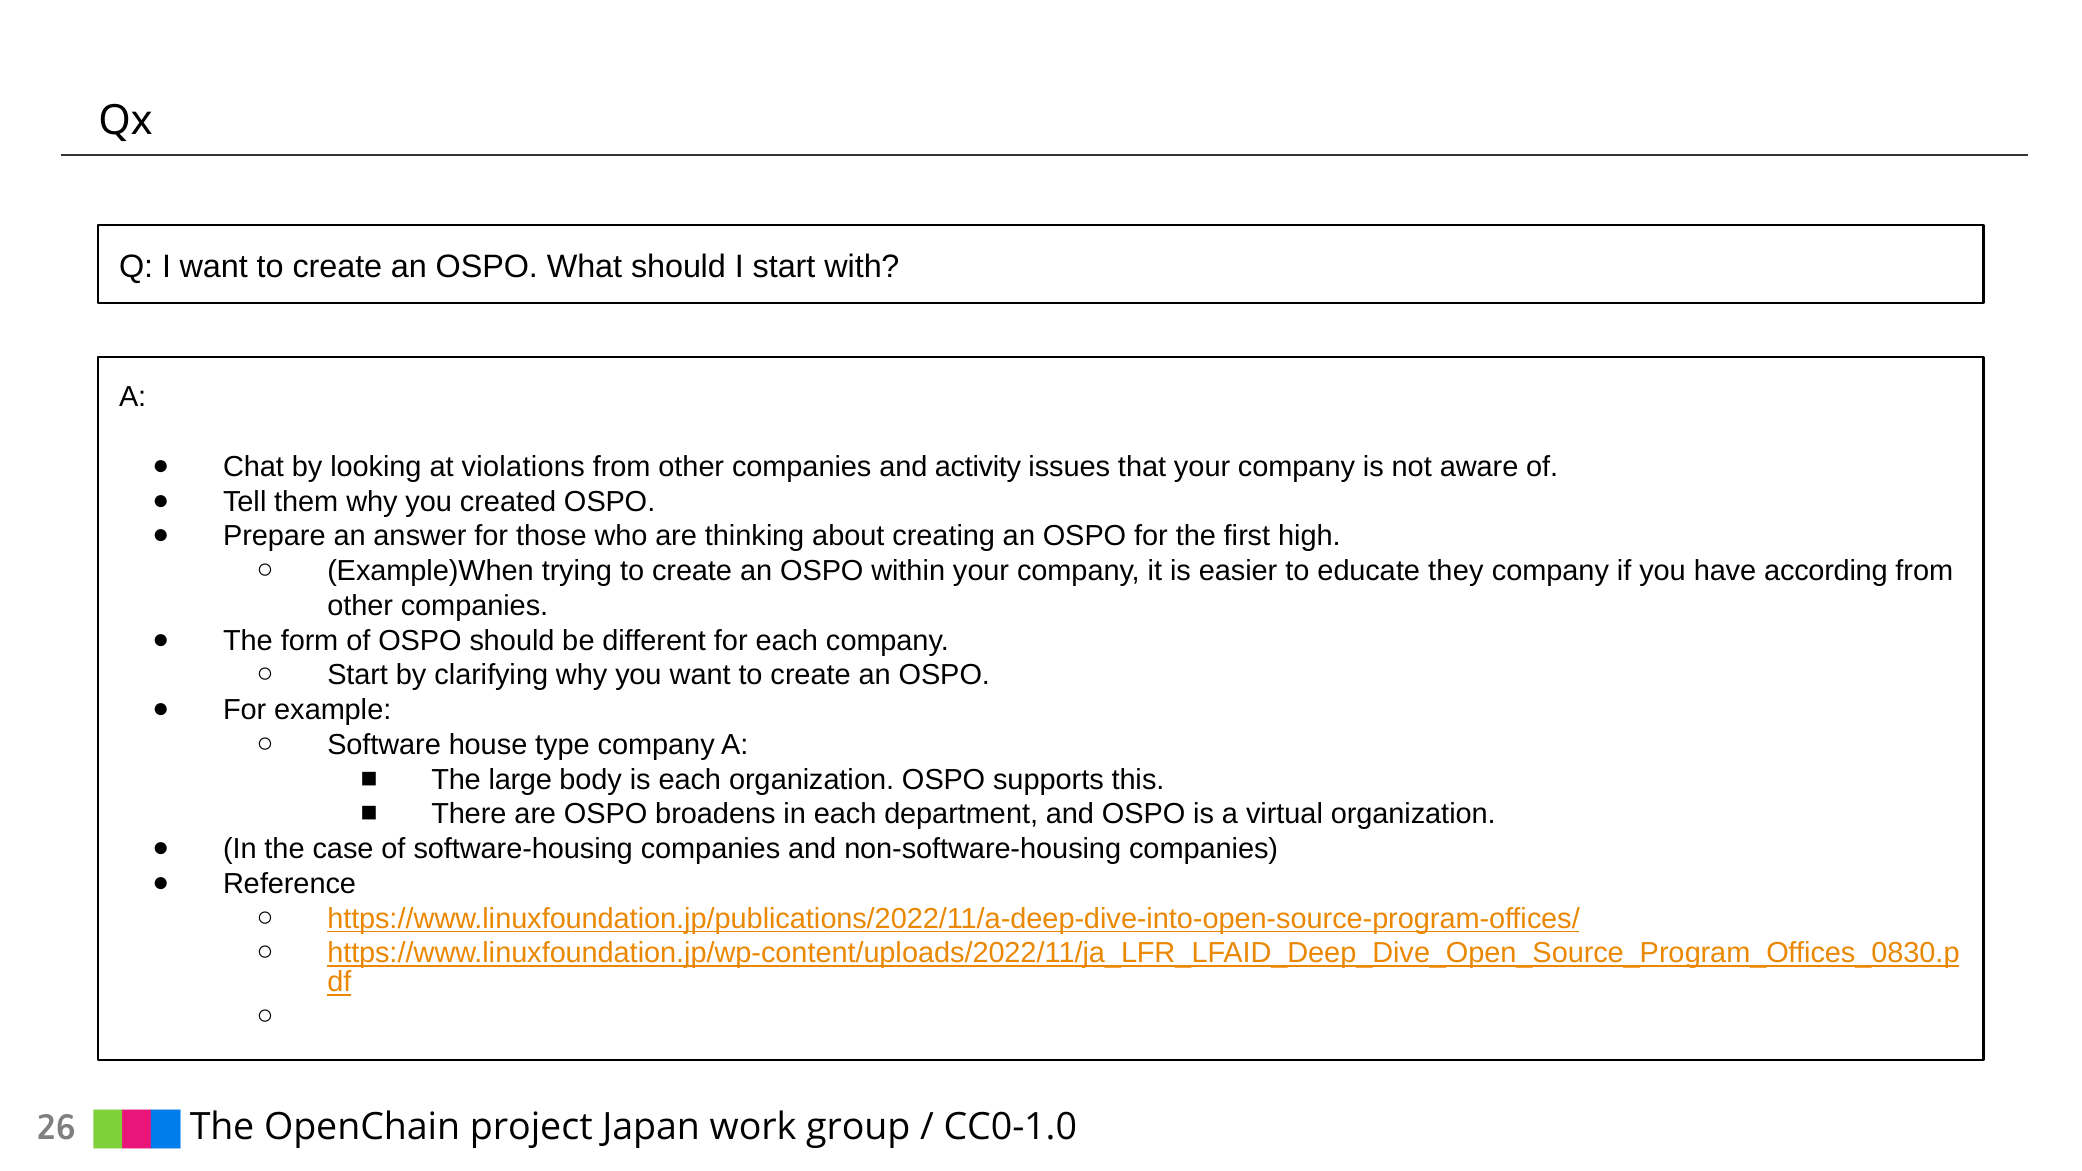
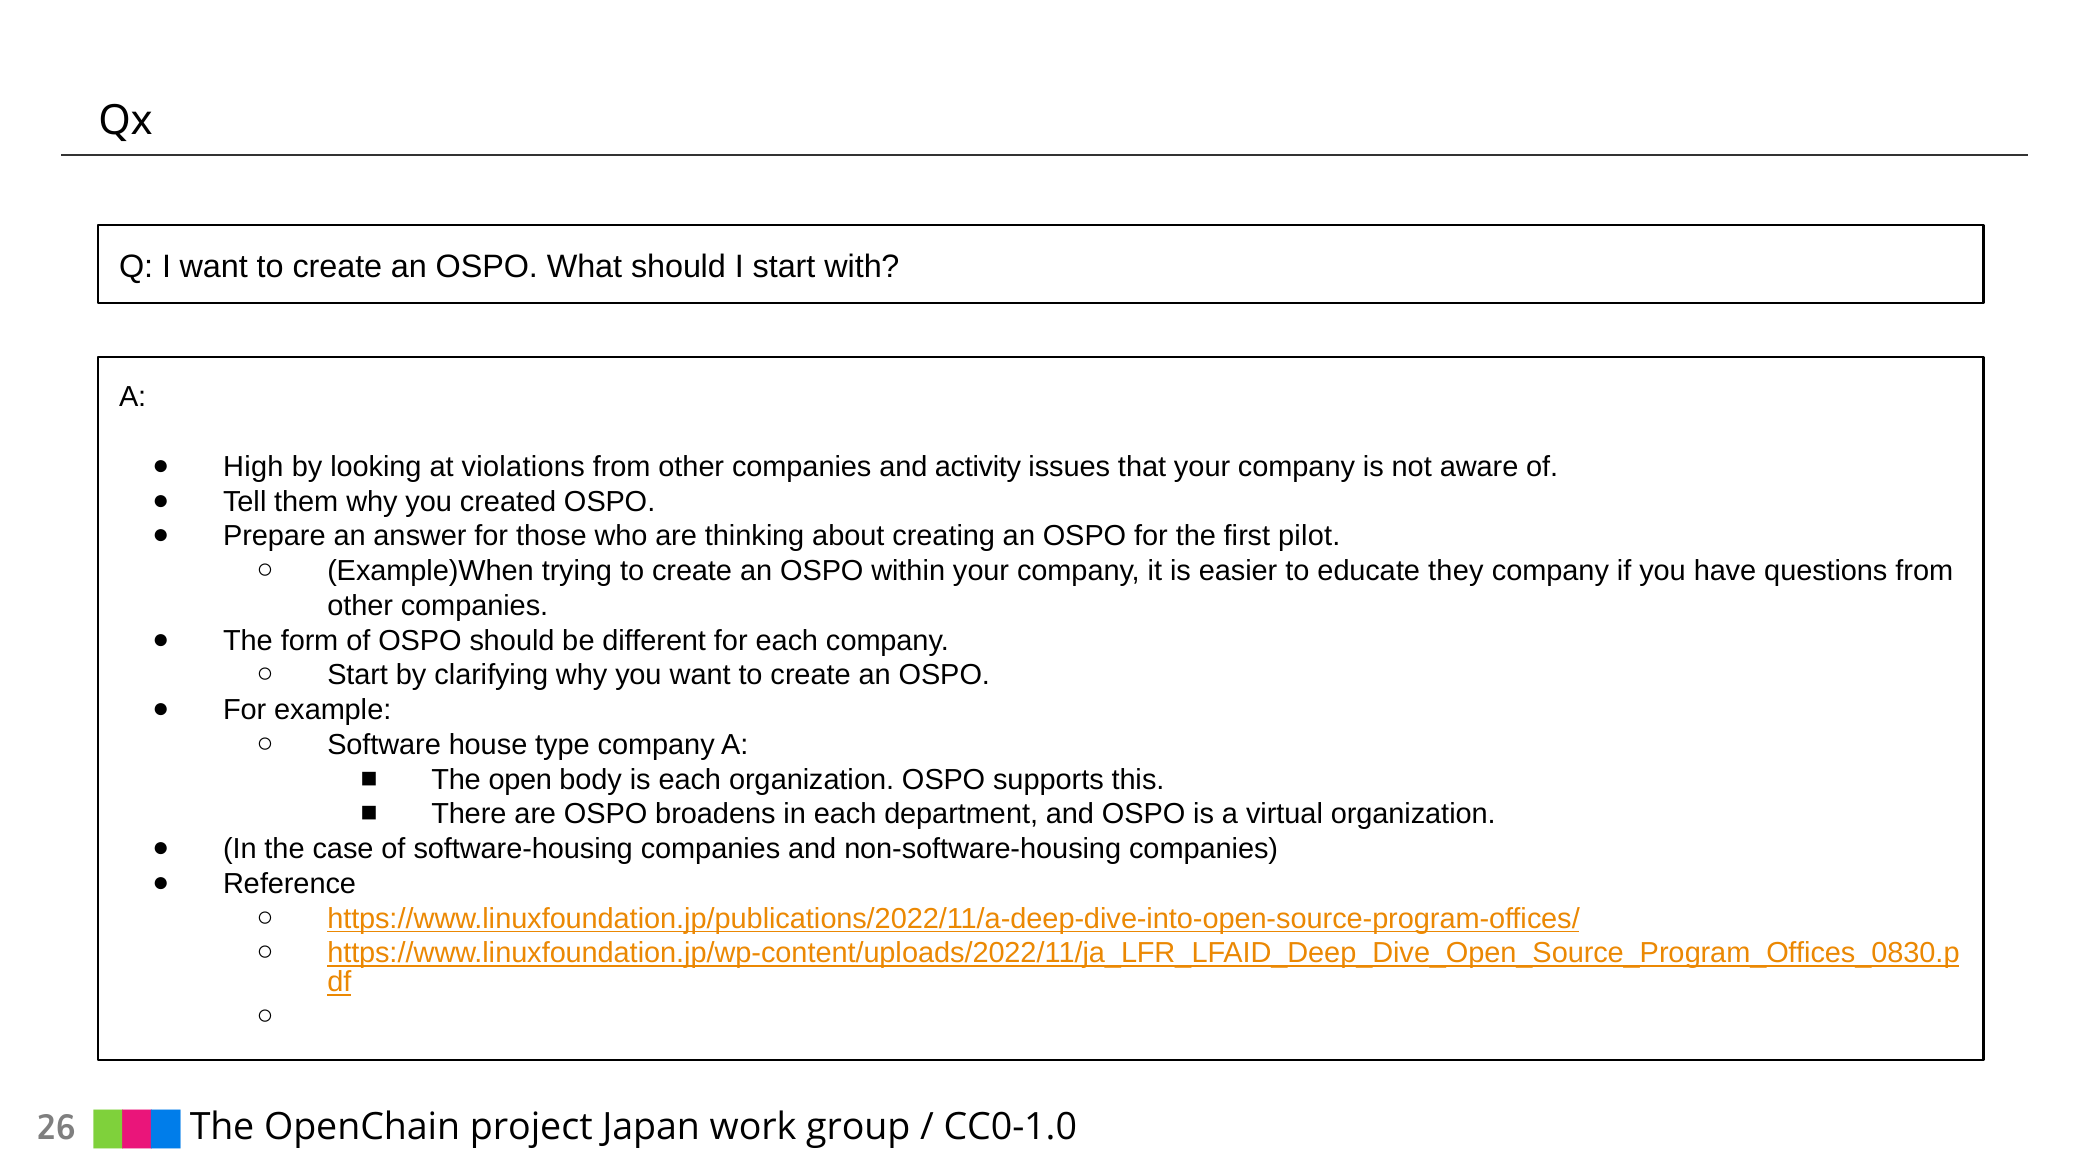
Chat: Chat -> High
high: high -> pilot
according: according -> questions
large: large -> open
